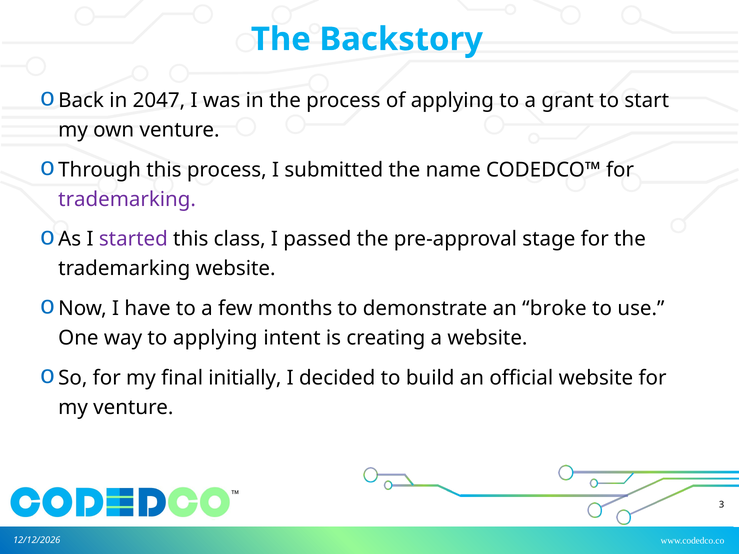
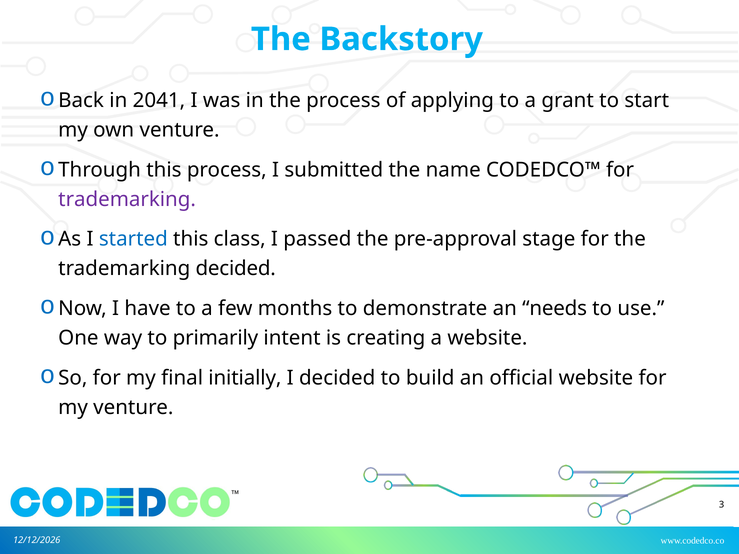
2047: 2047 -> 2041
started colour: purple -> blue
trademarking website: website -> decided
broke: broke -> needs
to applying: applying -> primarily
